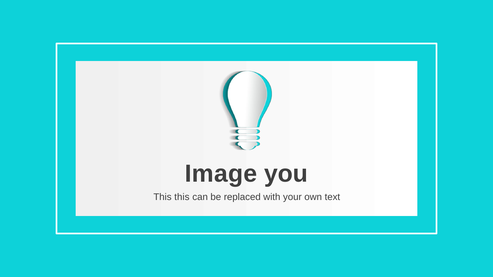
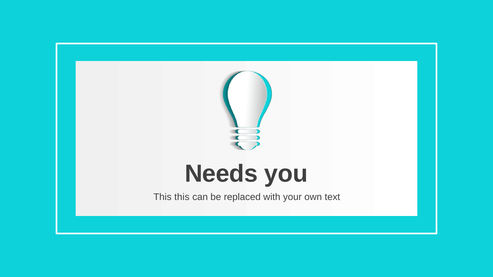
Image: Image -> Needs
